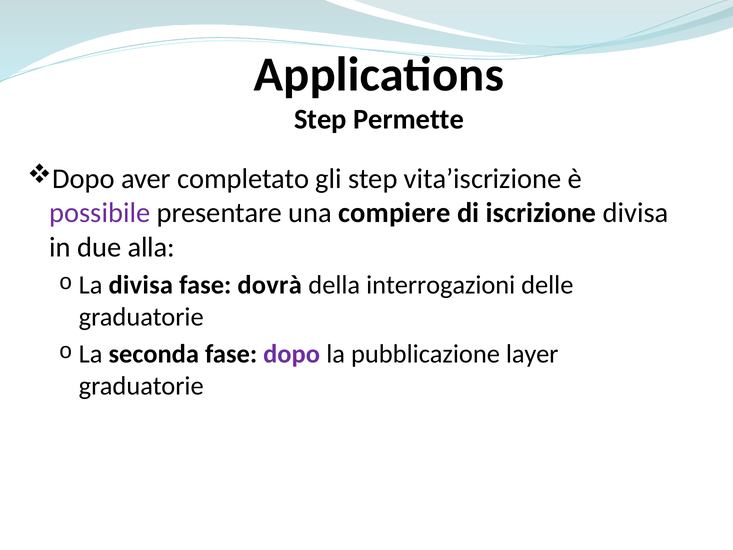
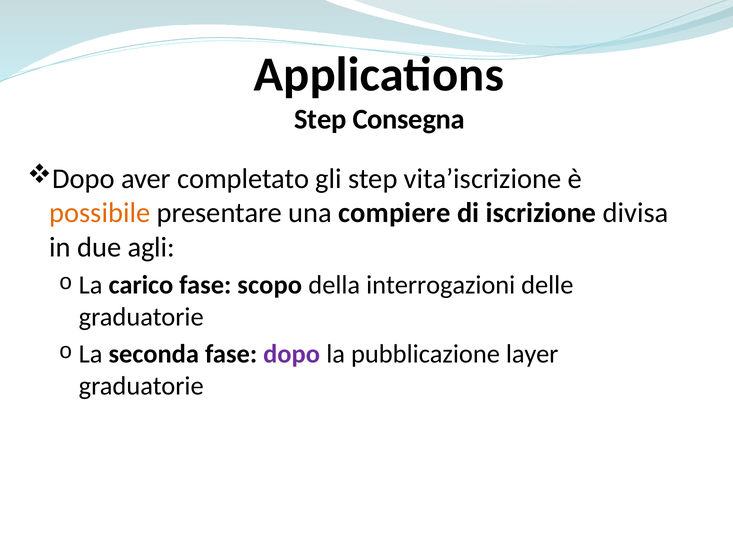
Permette: Permette -> Consegna
possibile colour: purple -> orange
alla: alla -> agli
La divisa: divisa -> carico
dovrà: dovrà -> scopo
